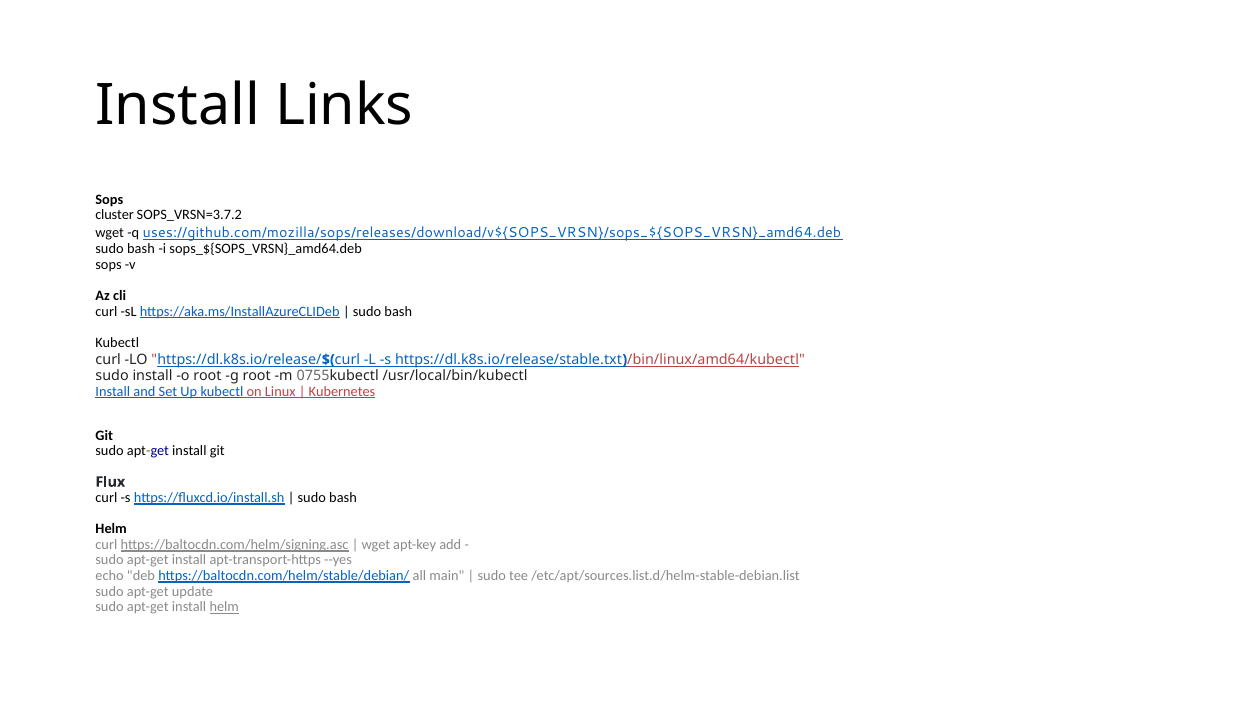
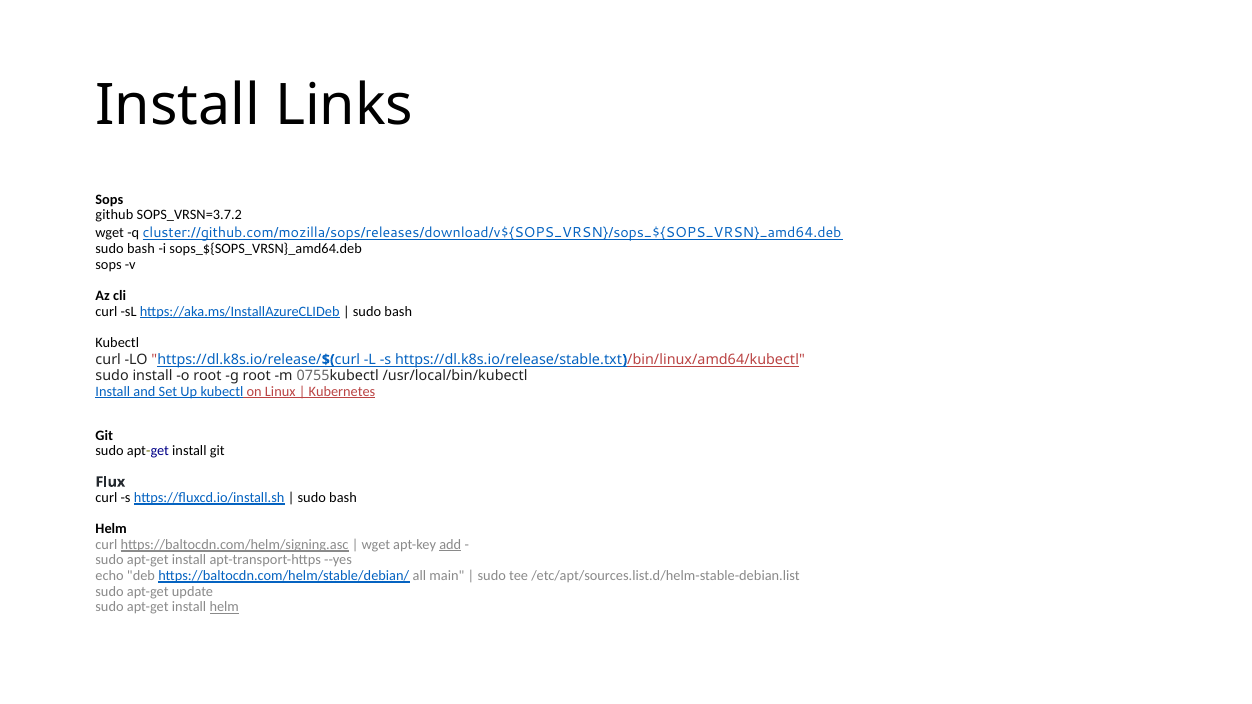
cluster: cluster -> github
uses://github.com/mozilla/sops/releases/download/v${SOPS_VRSN}/sops_${SOPS_VRSN}_amd64.deb: uses://github.com/mozilla/sops/releases/download/v${SOPS_VRSN}/sops_${SOPS_VRSN}_amd64.deb -> cluster://github.com/mozilla/sops/releases/download/v${SOPS_VRSN}/sops_${SOPS_VRSN}_amd64.deb
add underline: none -> present
